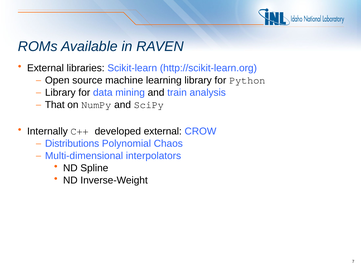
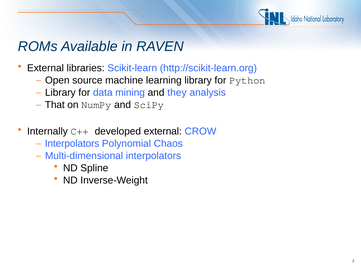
train: train -> they
Distributions at (72, 143): Distributions -> Interpolators
